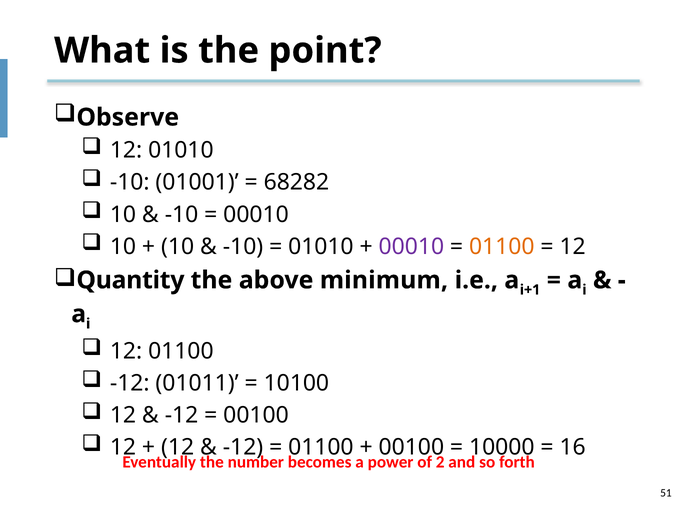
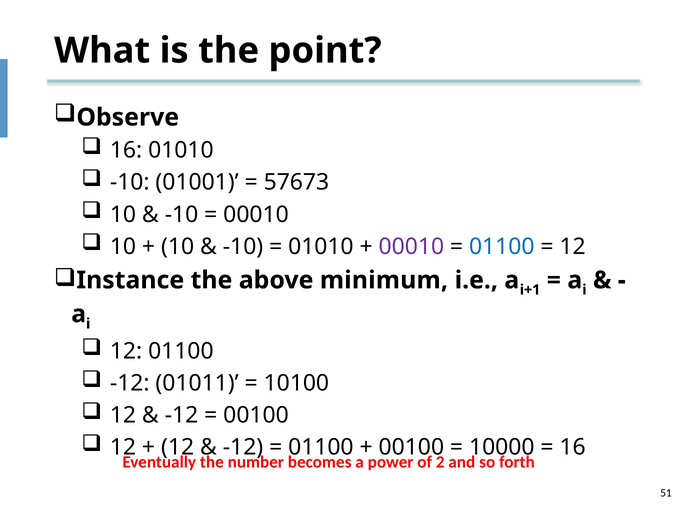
12 at (126, 150): 12 -> 16
68282: 68282 -> 57673
01100 at (502, 247) colour: orange -> blue
Quantity: Quantity -> Instance
